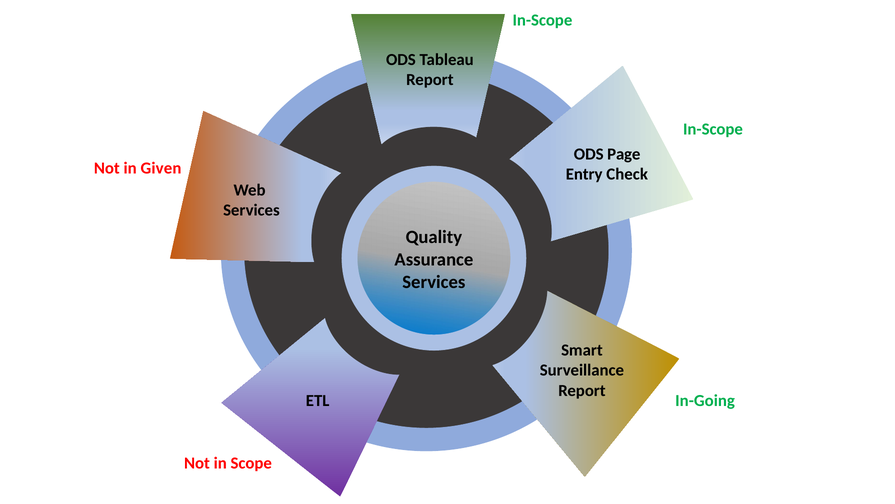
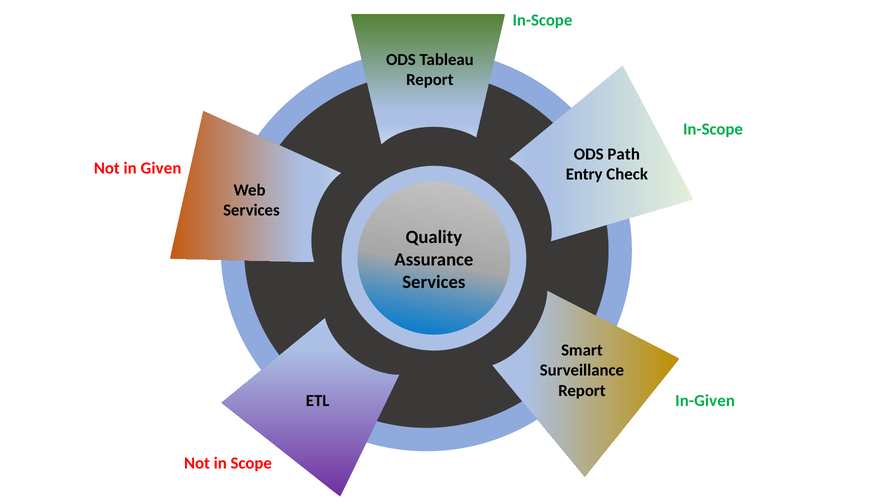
Page: Page -> Path
In-Going: In-Going -> In-Given
